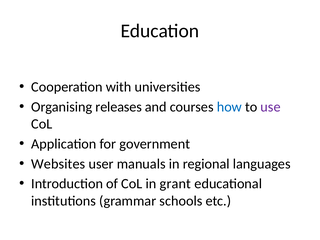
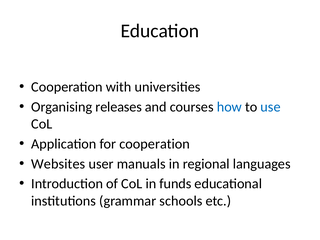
use colour: purple -> blue
for government: government -> cooperation
grant: grant -> funds
